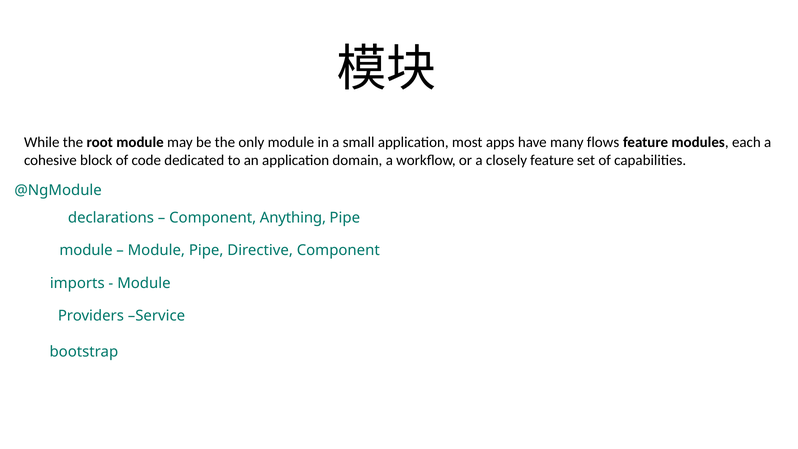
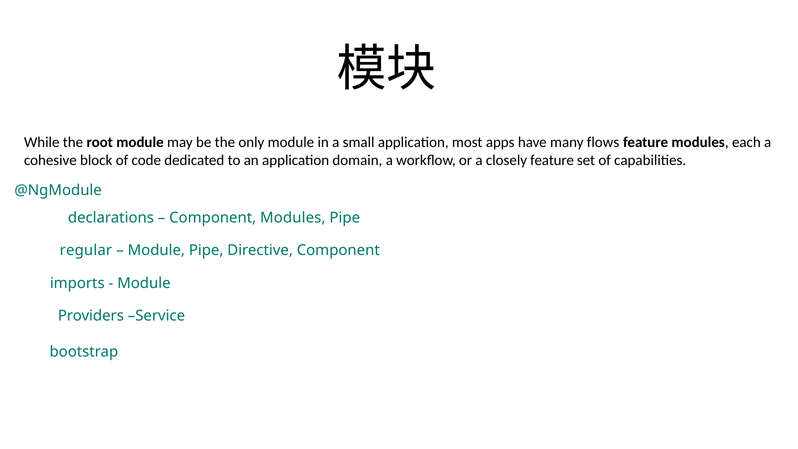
Component Anything: Anything -> Modules
module at (86, 250): module -> regular
